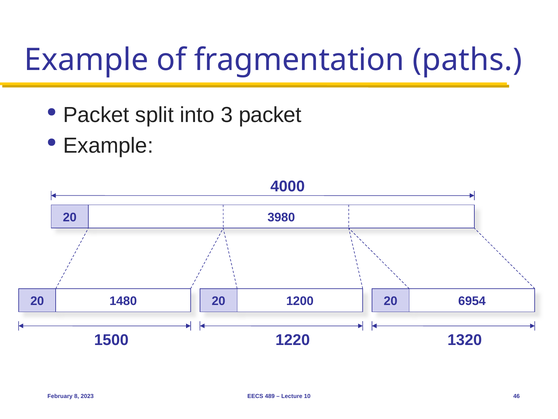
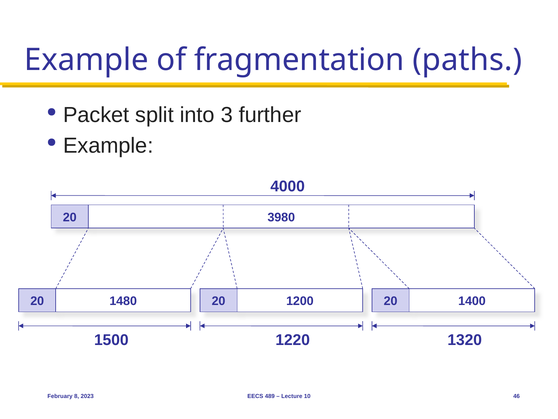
3 packet: packet -> further
6954: 6954 -> 1400
